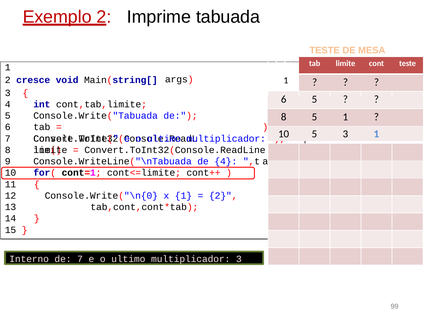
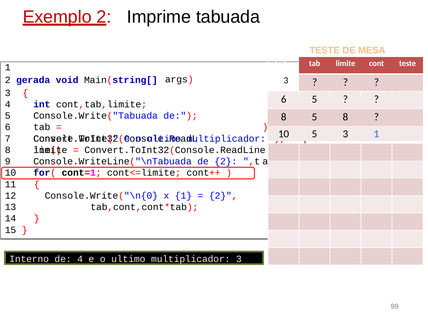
cresce: cresce -> gerada
args 1: 1 -> 3
5 1: 1 -> 8
de 4: 4 -> 2
de 7: 7 -> 4
